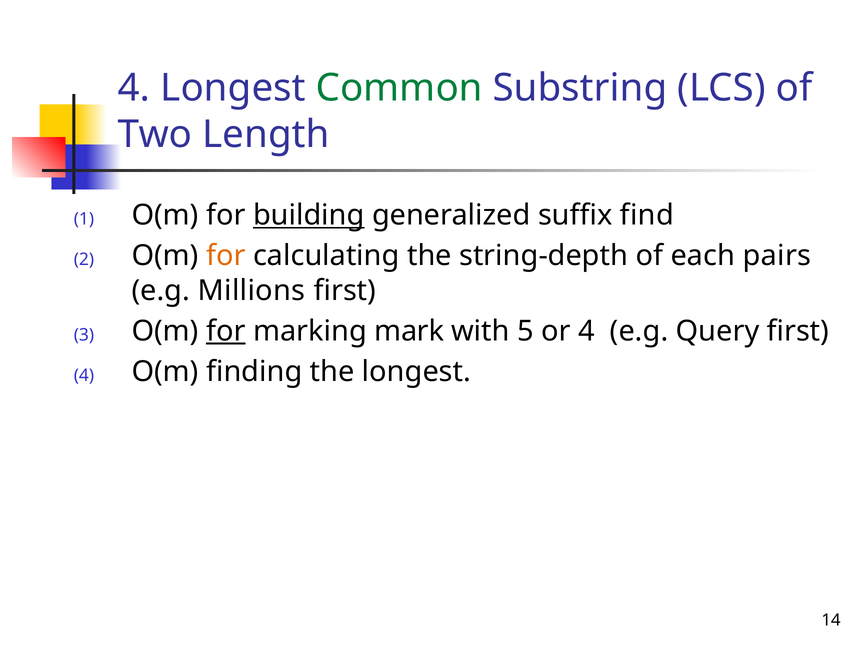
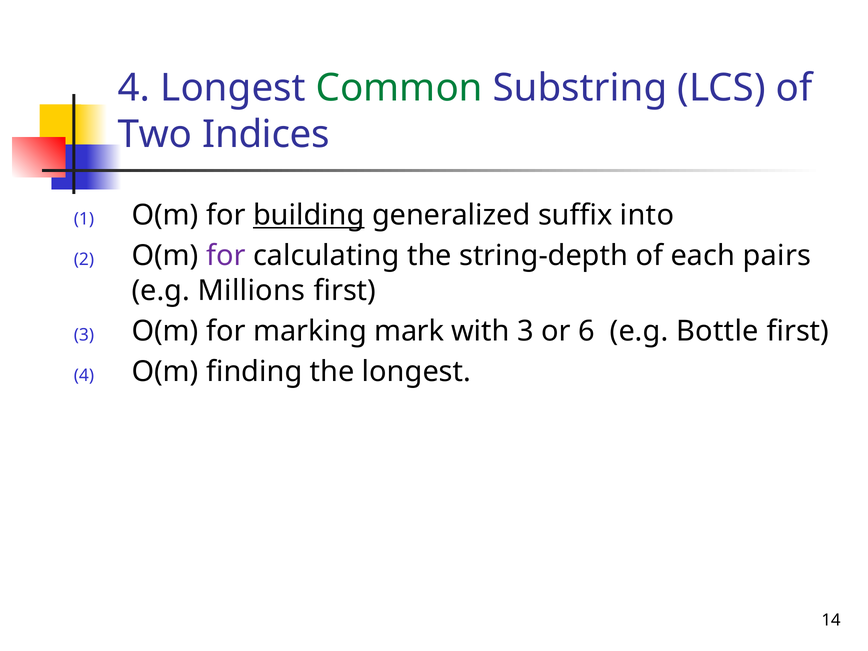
Length: Length -> Indices
find: find -> into
for at (226, 256) colour: orange -> purple
for at (226, 331) underline: present -> none
with 5: 5 -> 3
or 4: 4 -> 6
Query: Query -> Bottle
